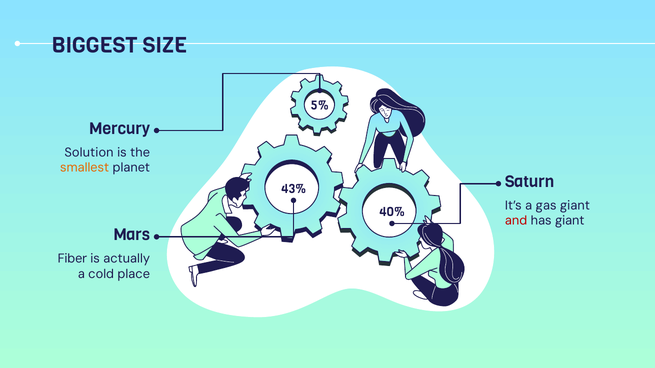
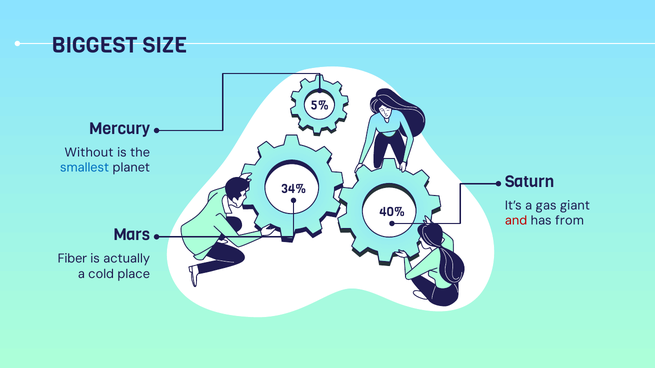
Solution: Solution -> Without
smallest colour: orange -> blue
43%: 43% -> 34%
has giant: giant -> from
